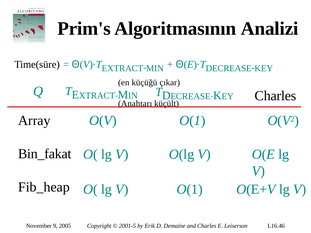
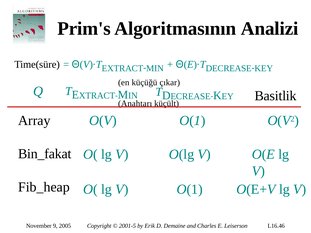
Charles at (276, 96): Charles -> Basitlik
